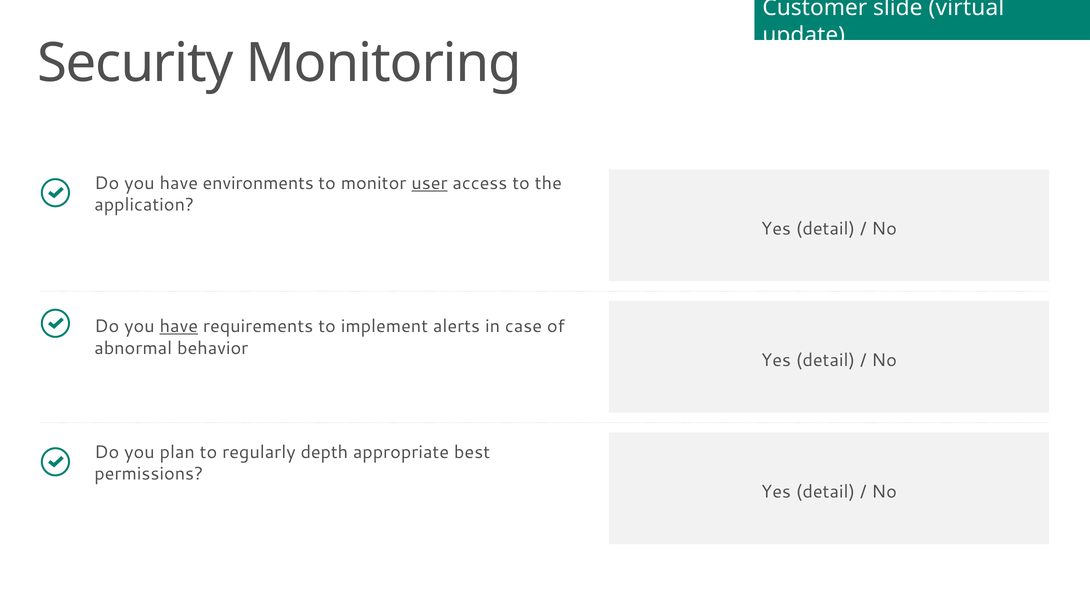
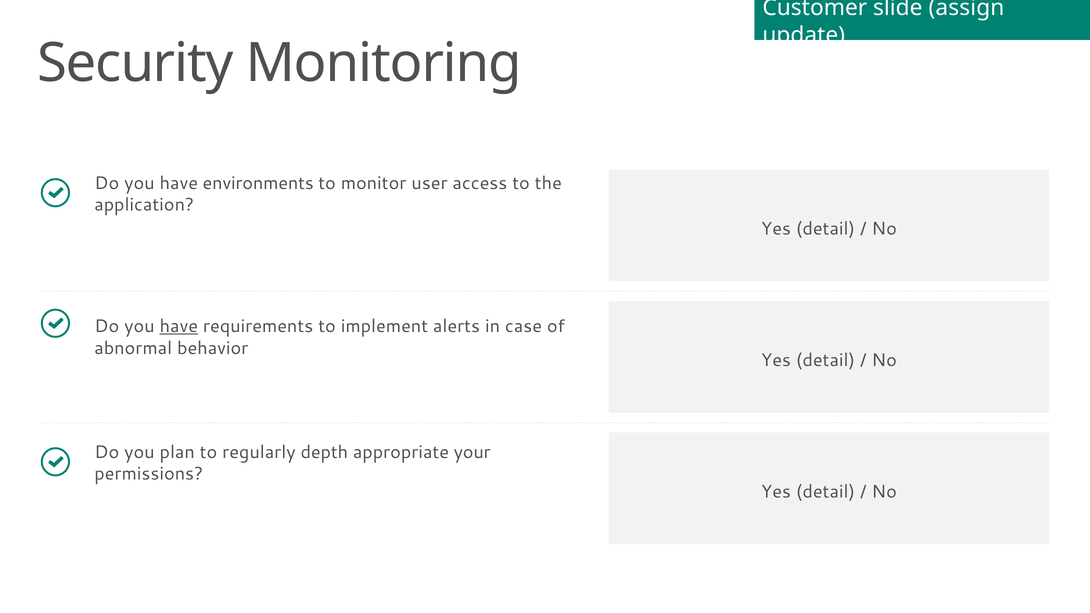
virtual: virtual -> assign
user underline: present -> none
best: best -> your
